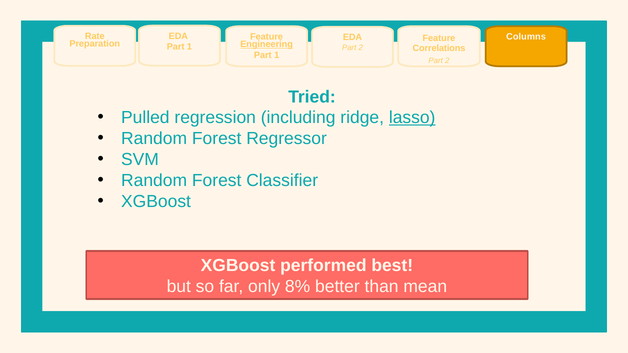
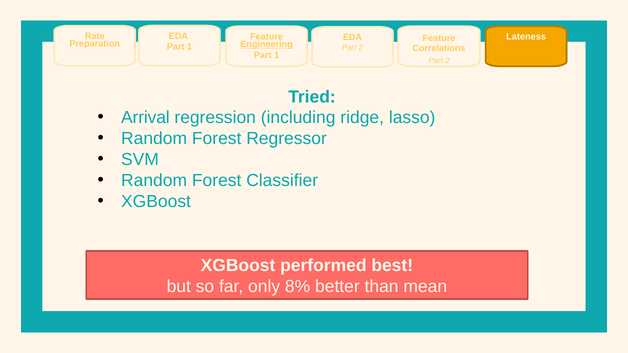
Columns: Columns -> Lateness
Pulled: Pulled -> Arrival
lasso underline: present -> none
